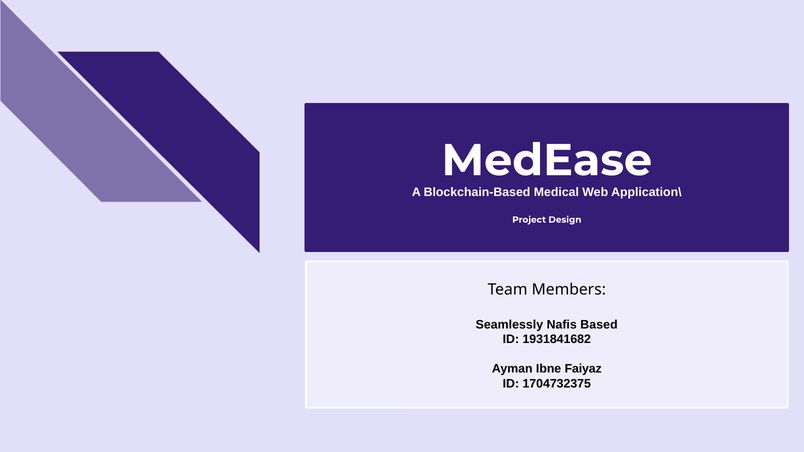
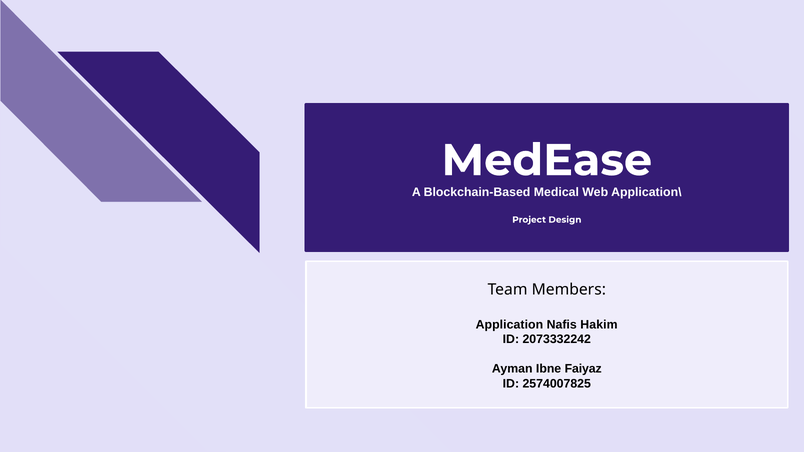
Seamlessly: Seamlessly -> Application
Based: Based -> Hakim
1931841682: 1931841682 -> 2073332242
1704732375: 1704732375 -> 2574007825
